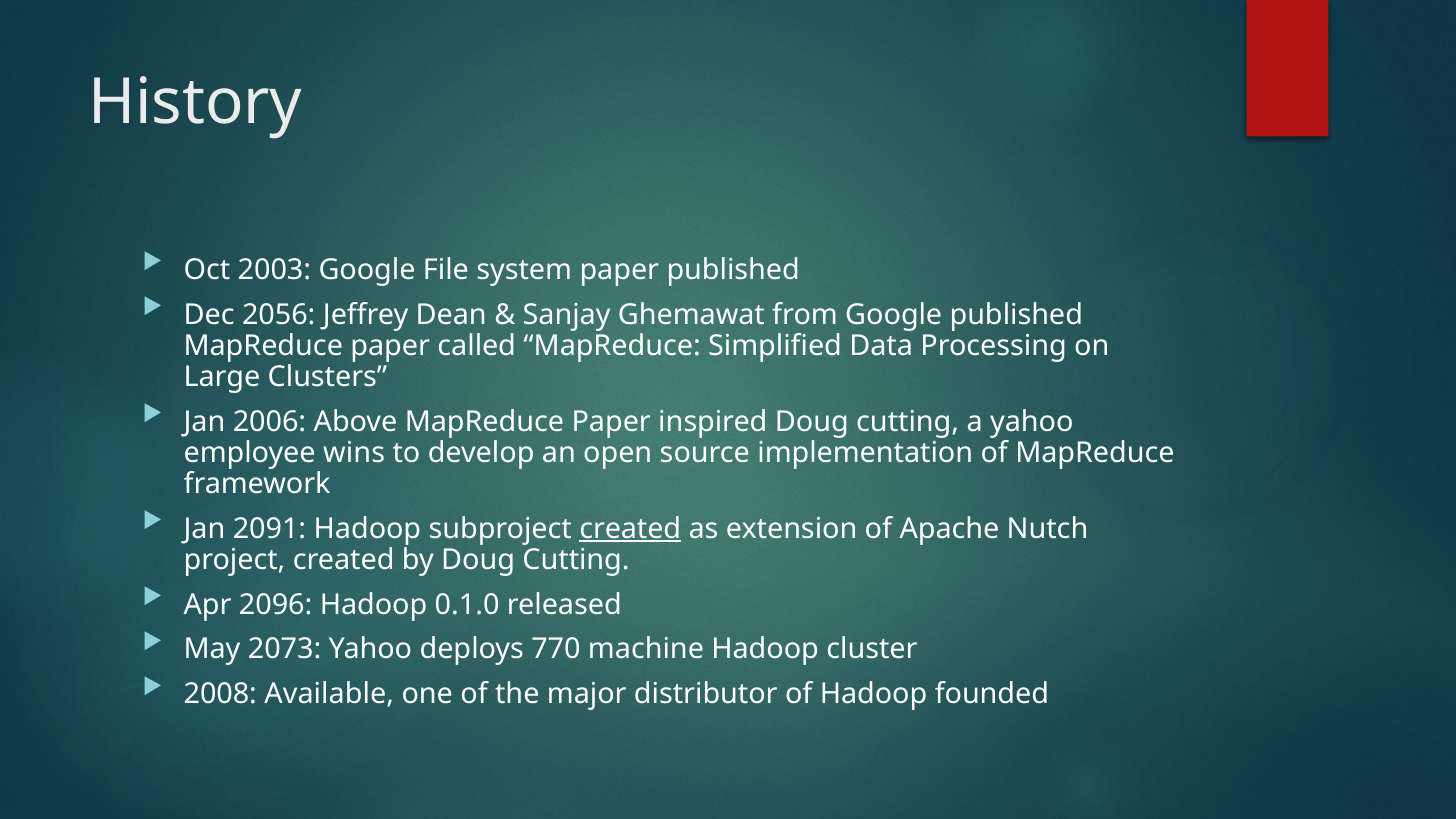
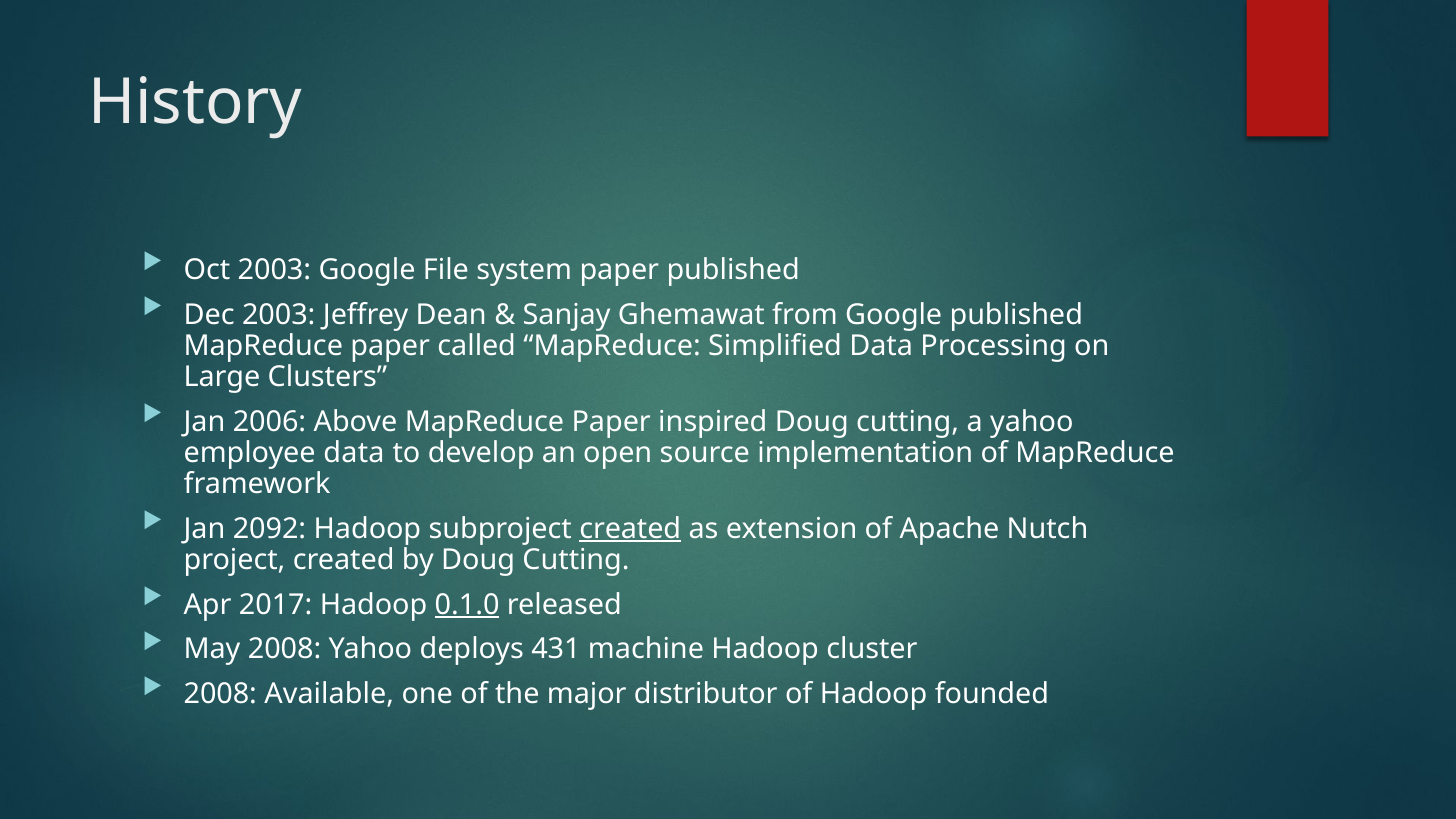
Dec 2056: 2056 -> 2003
employee wins: wins -> data
2091: 2091 -> 2092
2096: 2096 -> 2017
0.1.0 underline: none -> present
May 2073: 2073 -> 2008
770: 770 -> 431
